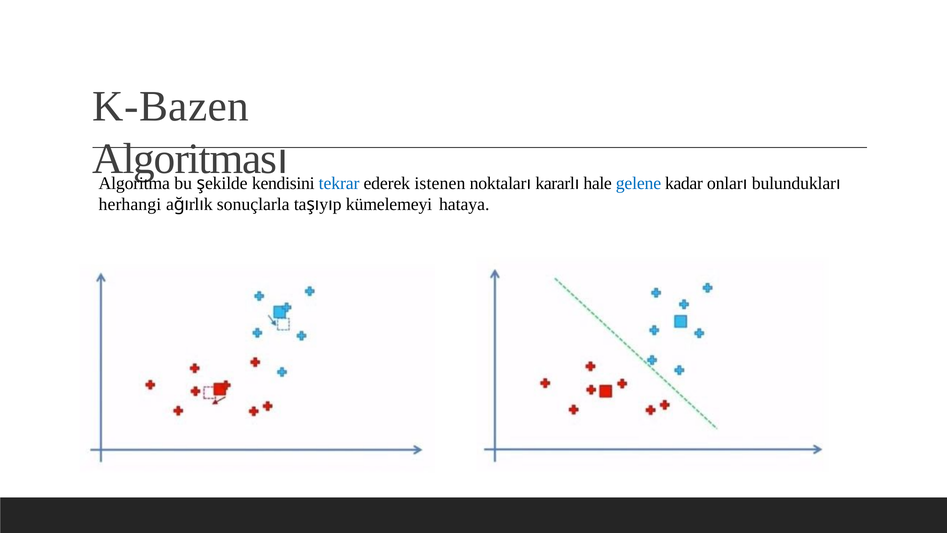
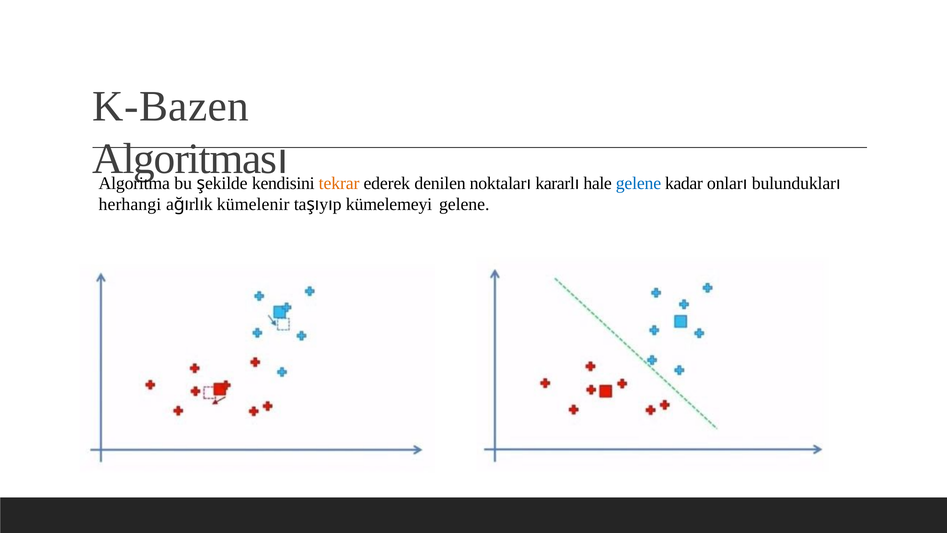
tekrar colour: blue -> orange
istenen: istenen -> denilen
sonuçlarla: sonuçlarla -> kümelenir
kümelemeyi hataya: hataya -> gelene
